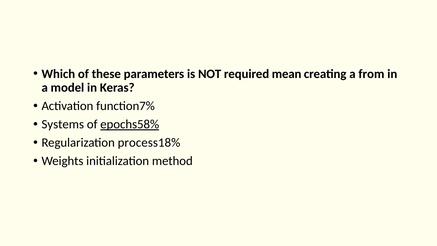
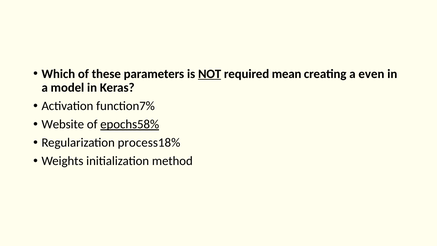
NOT underline: none -> present
from: from -> even
Systems: Systems -> Website
